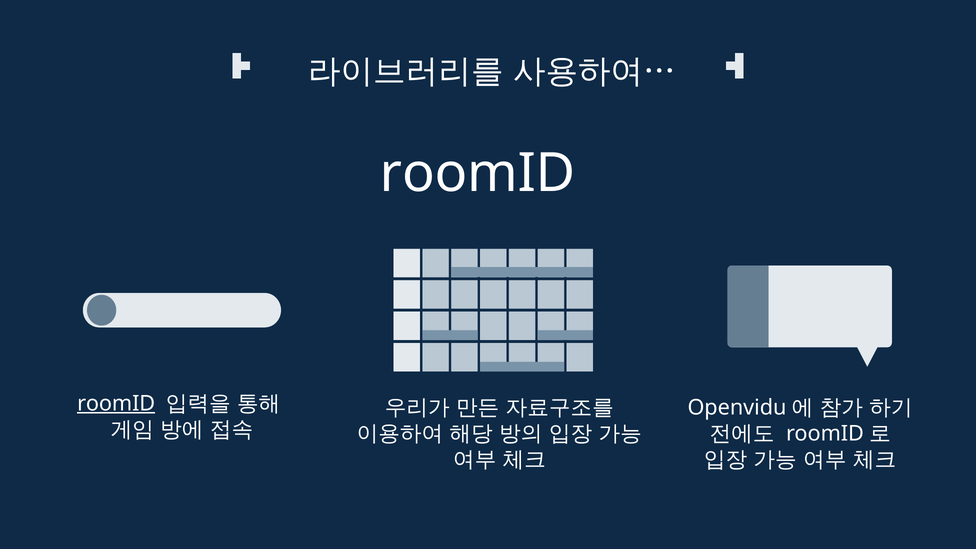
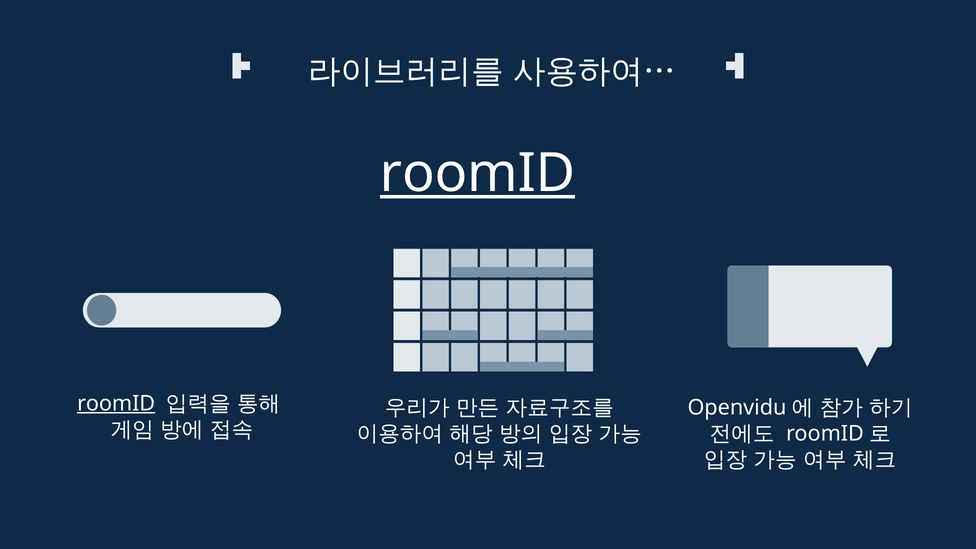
roomID at (478, 174) underline: none -> present
